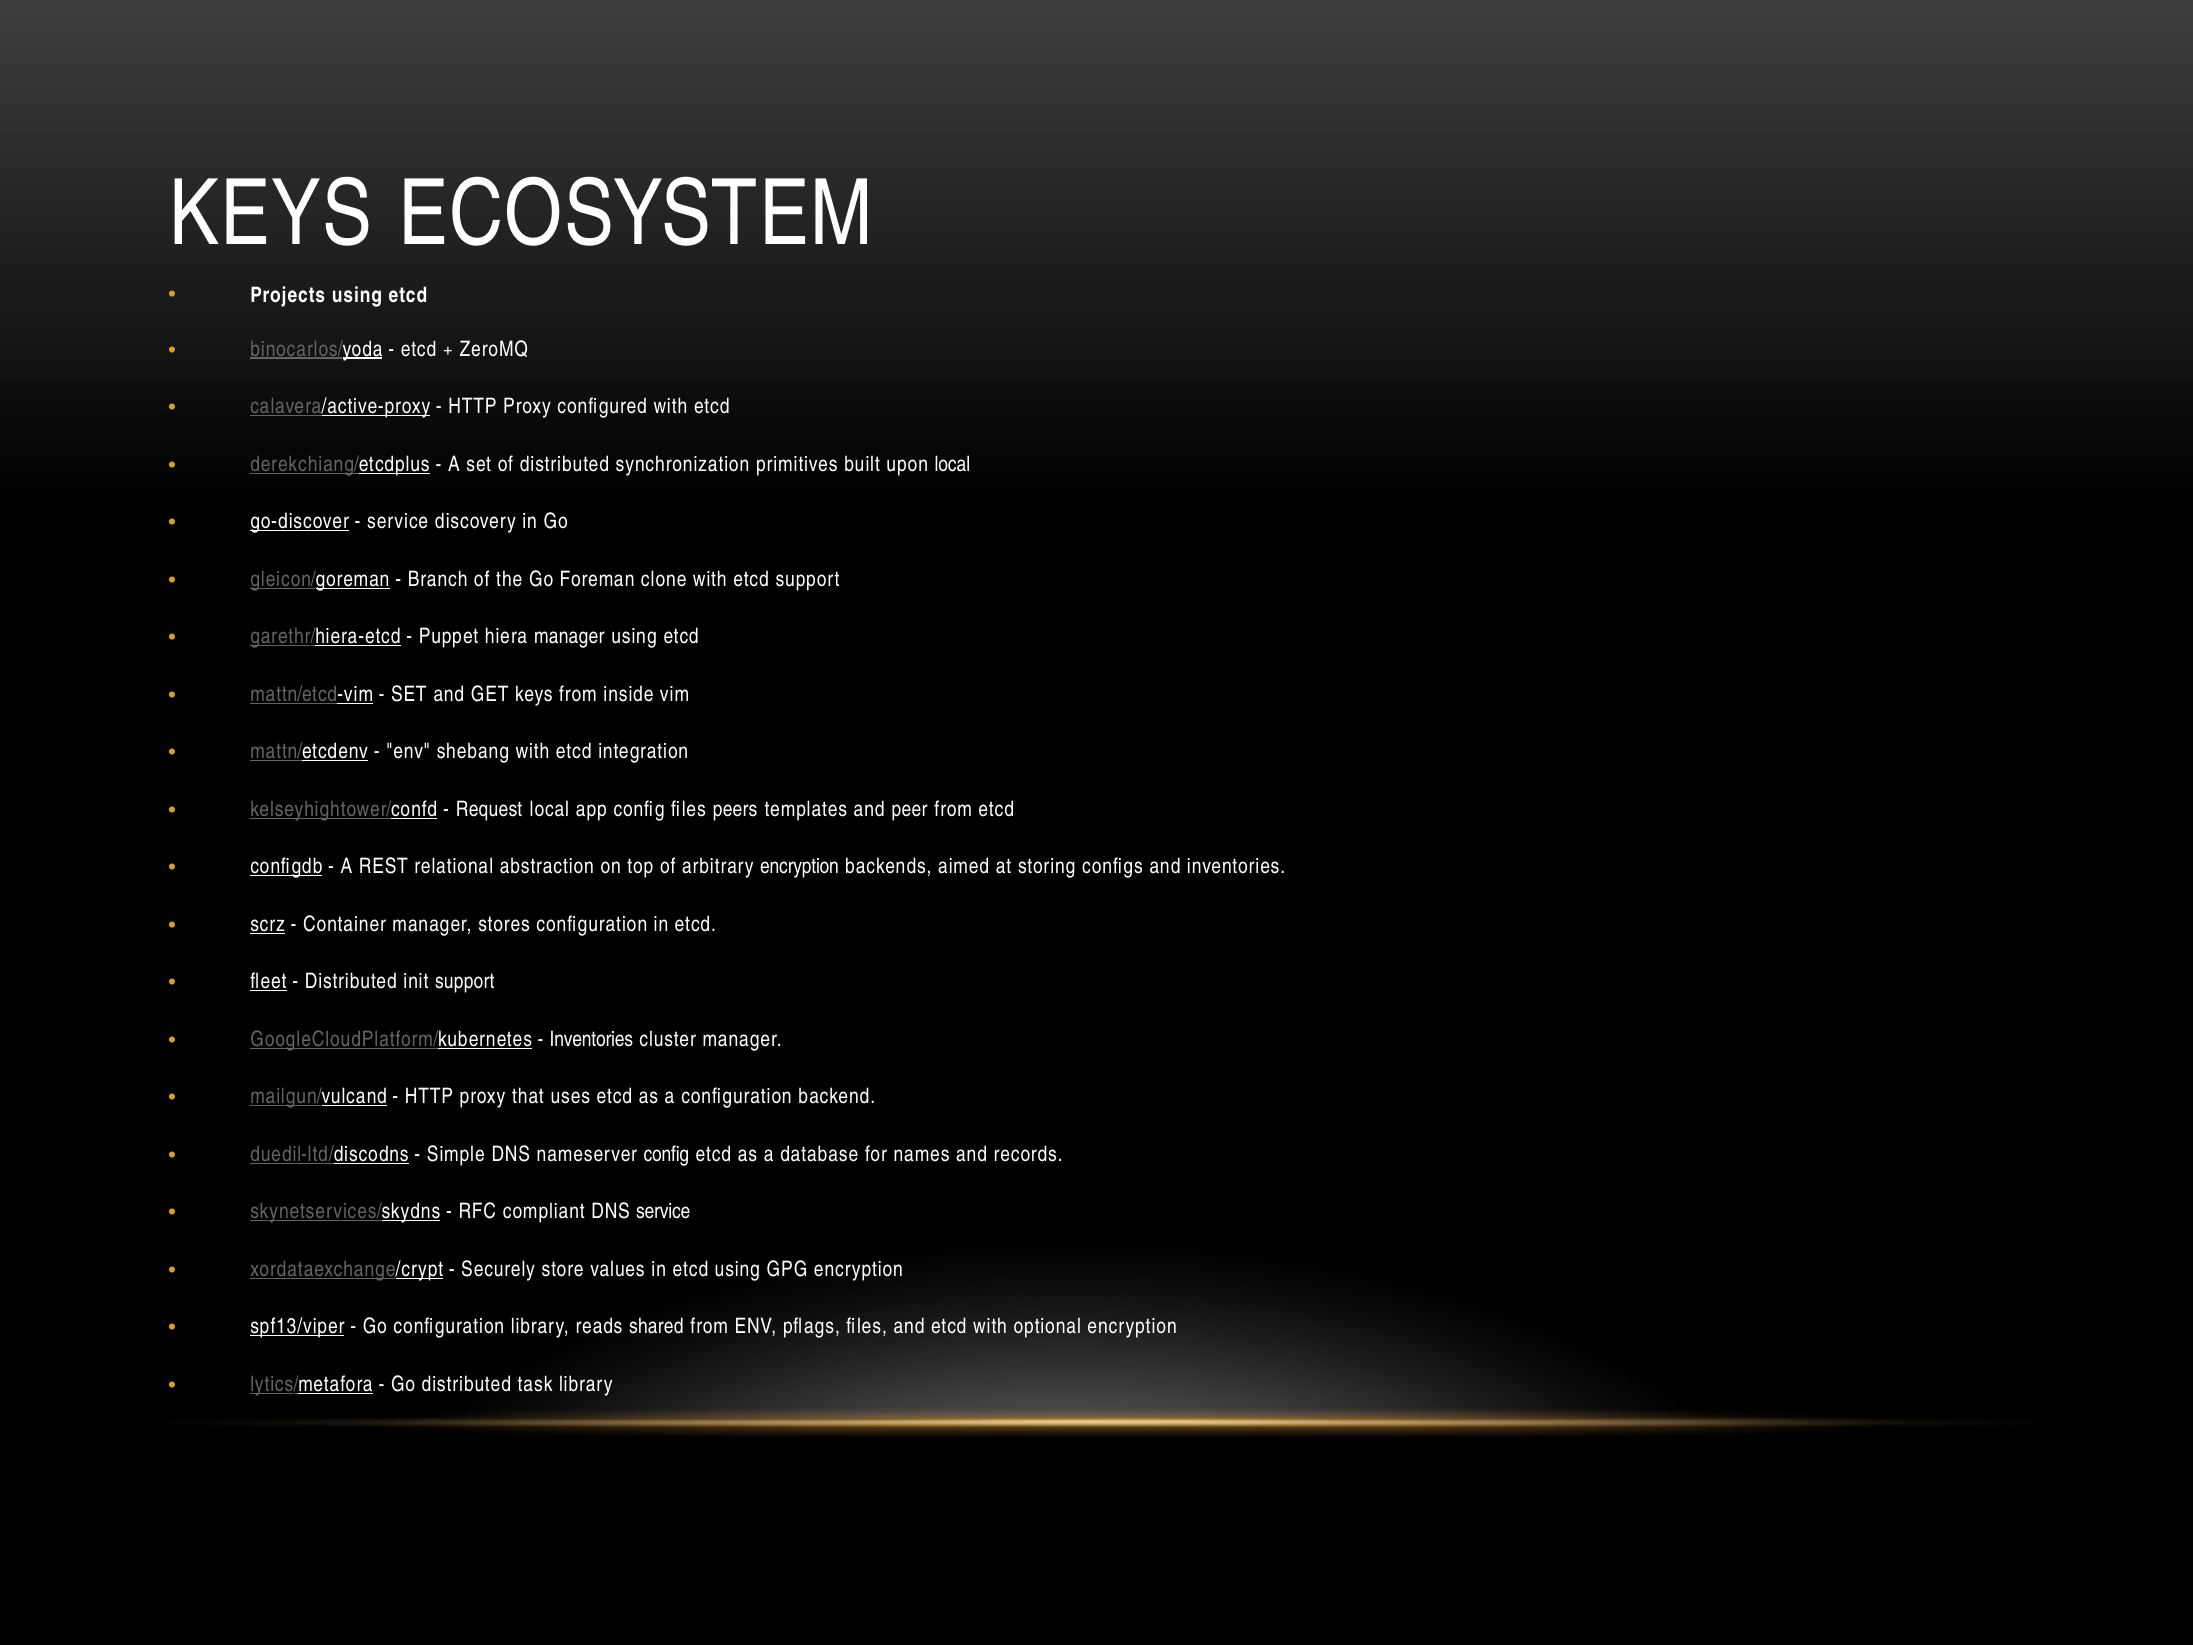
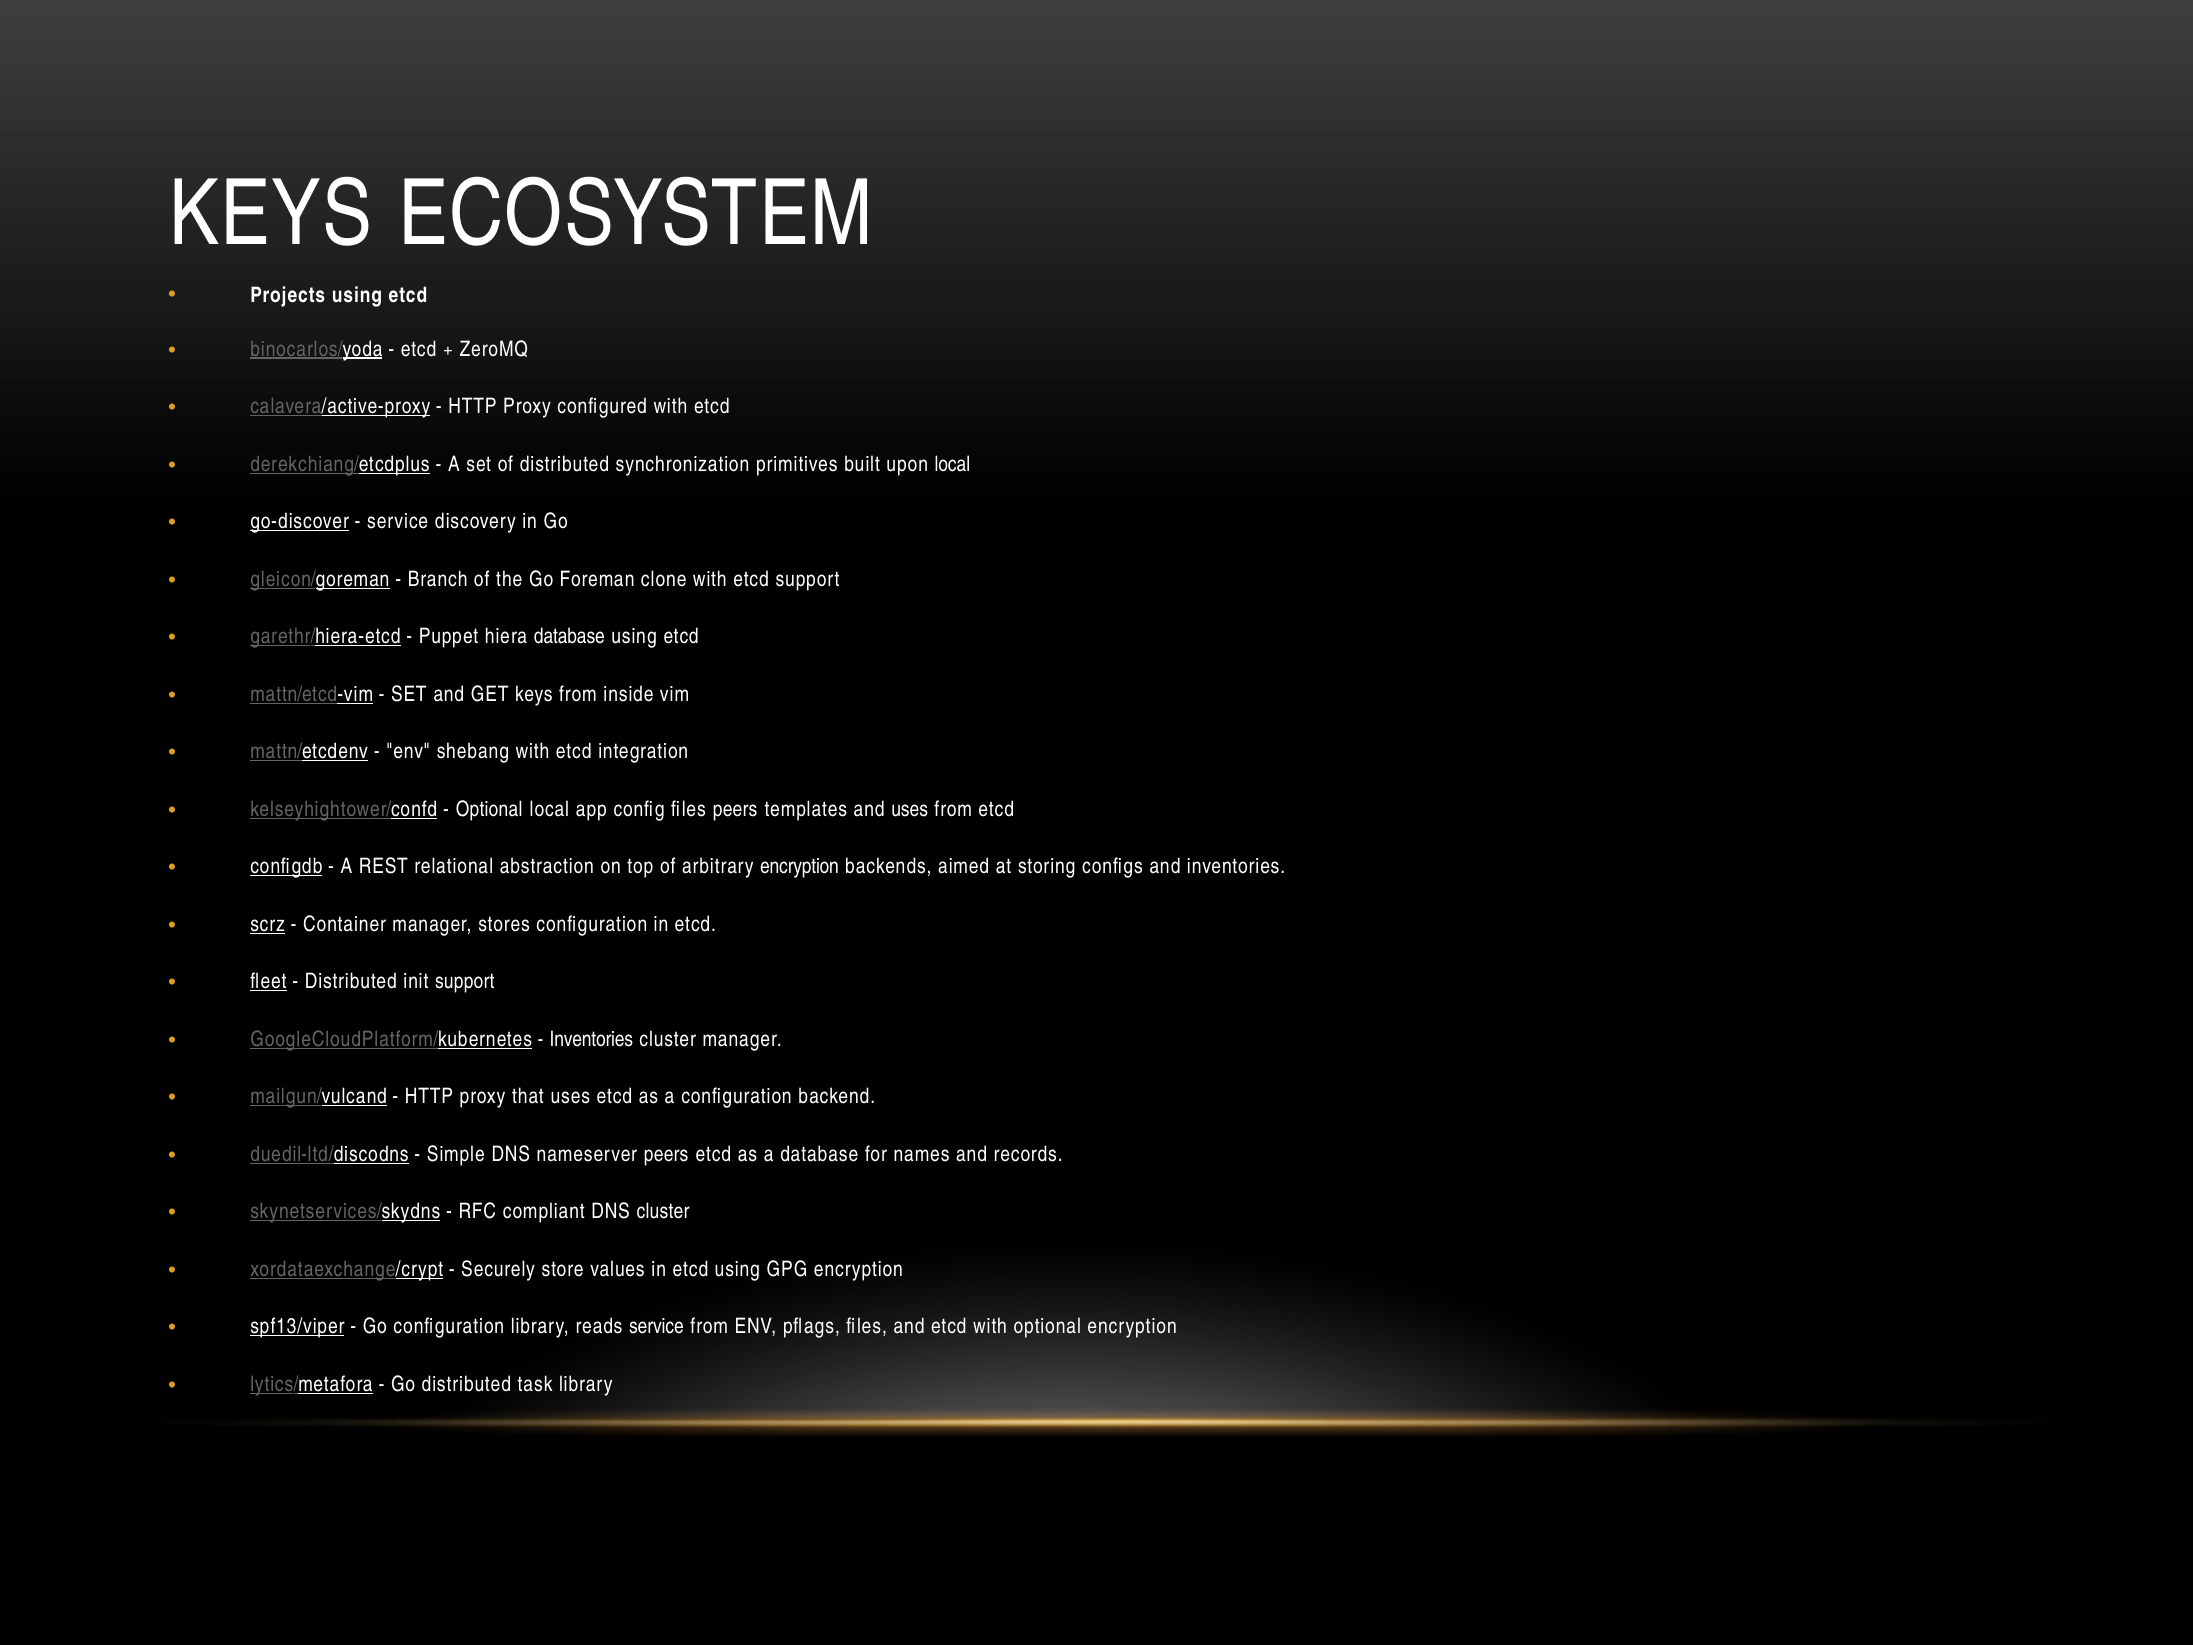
hiera manager: manager -> database
Request at (489, 809): Request -> Optional
and peer: peer -> uses
nameserver config: config -> peers
DNS service: service -> cluster
reads shared: shared -> service
